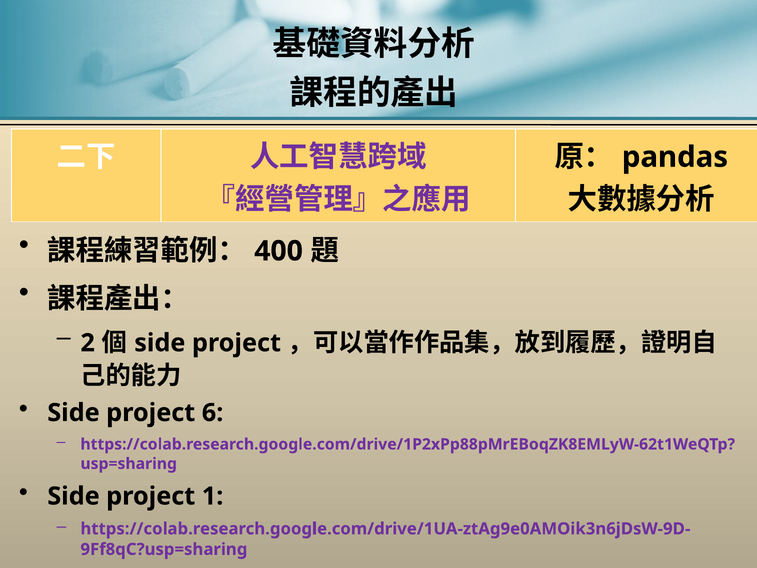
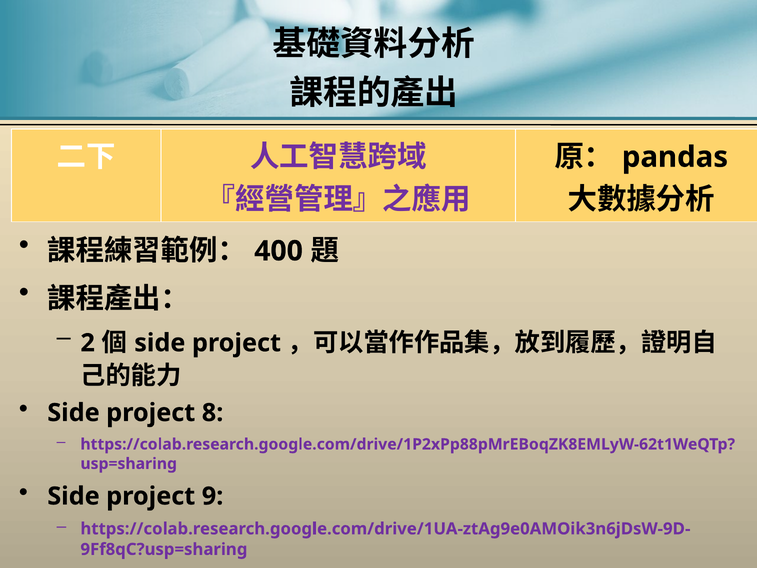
6: 6 -> 8
1: 1 -> 9
